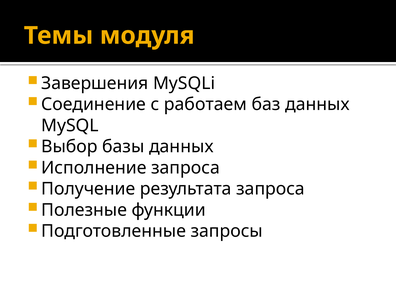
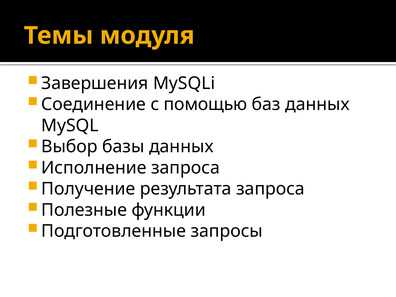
работаем: работаем -> помощью
